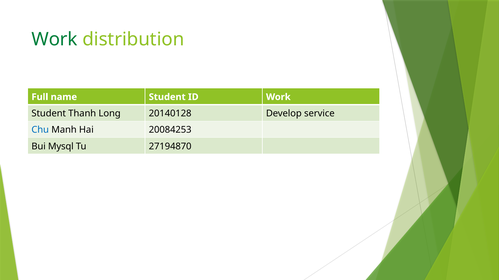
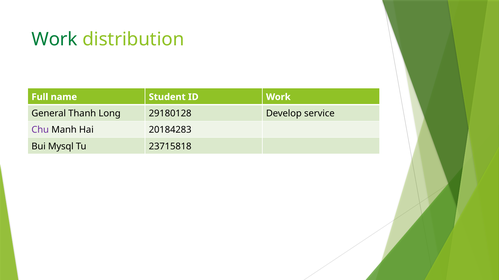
Student at (49, 114): Student -> General
20140128: 20140128 -> 29180128
Chu colour: blue -> purple
20084253: 20084253 -> 20184283
27194870: 27194870 -> 23715818
